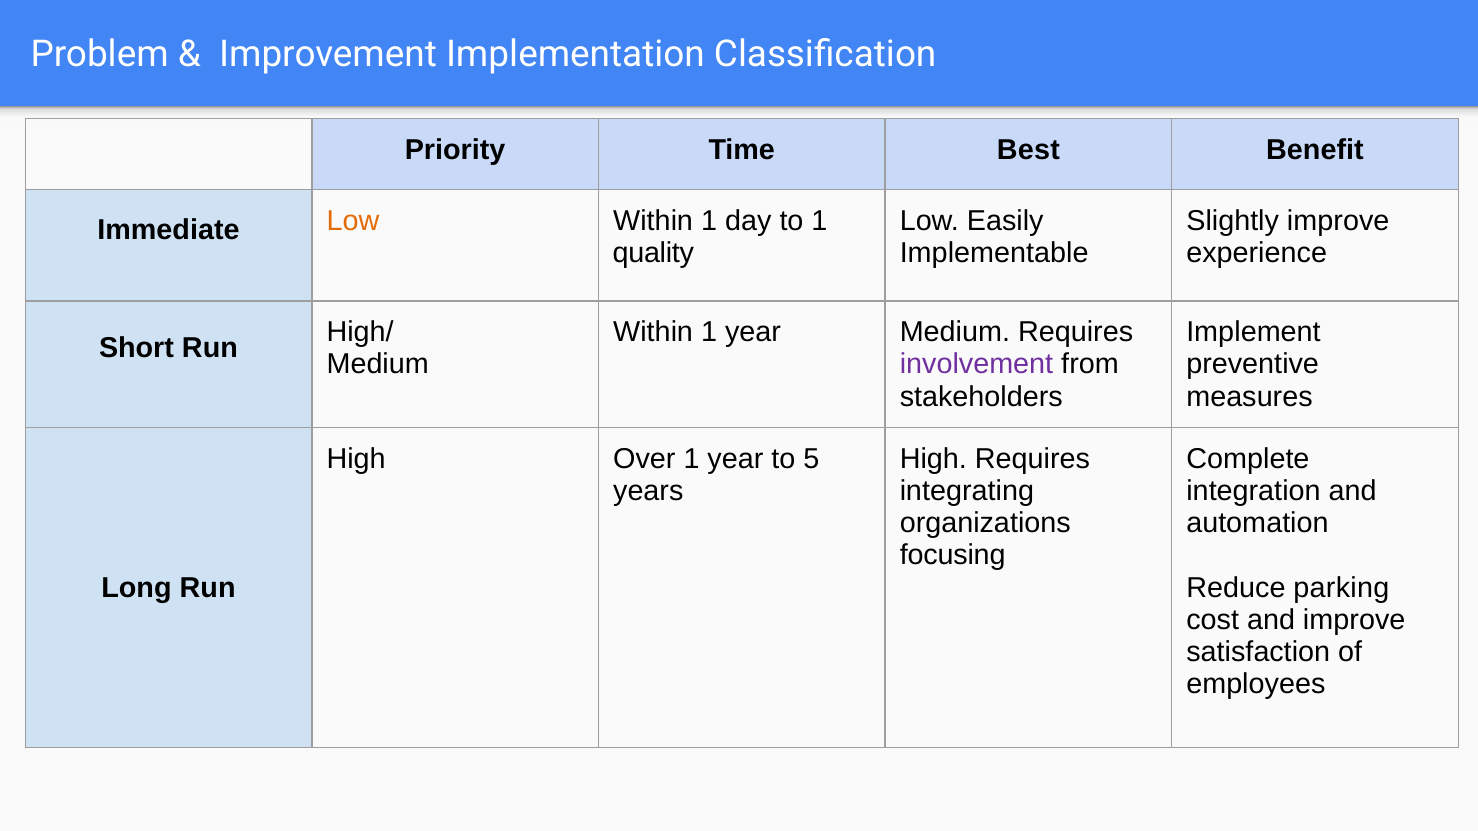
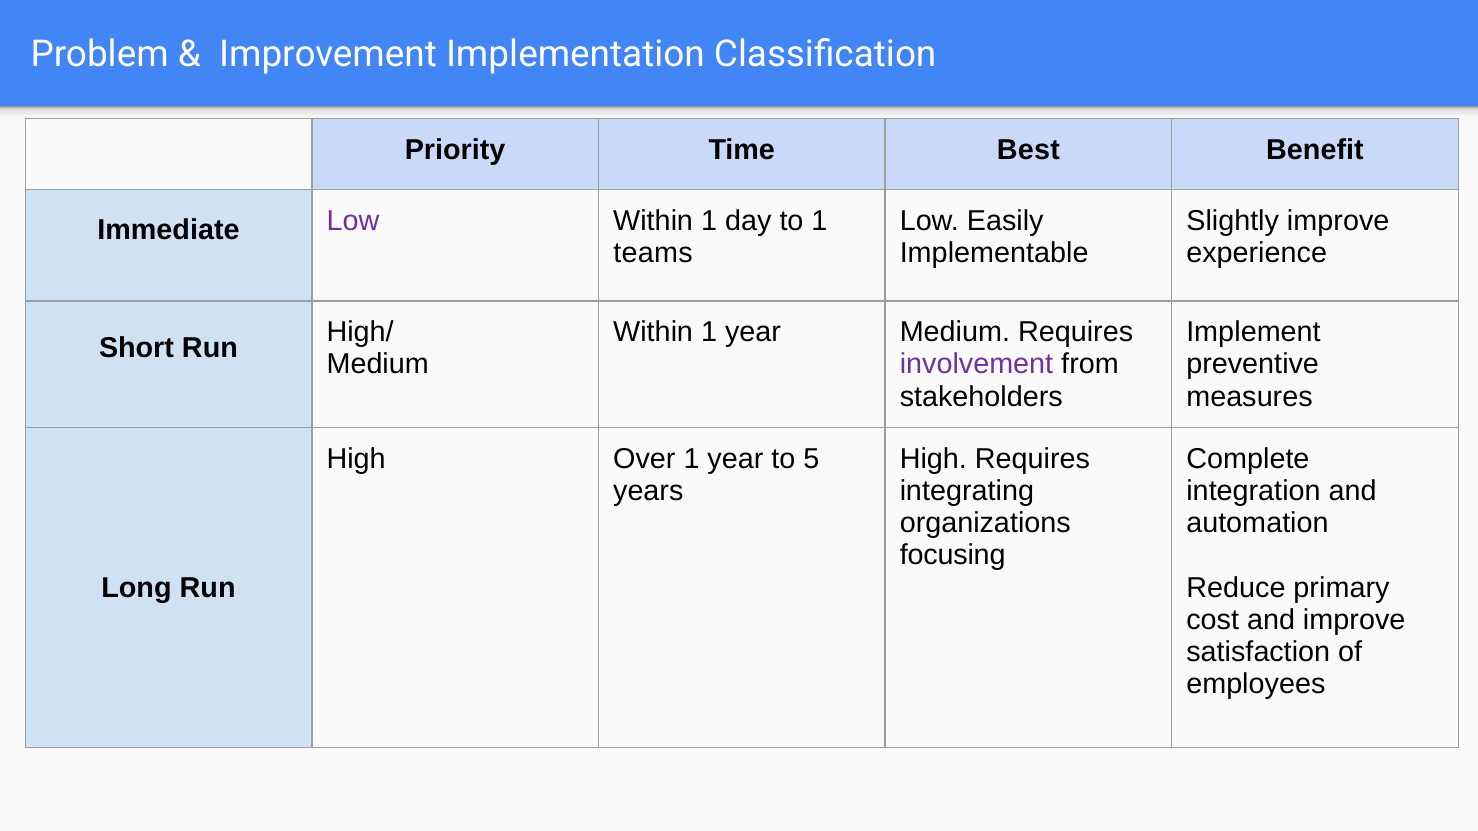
Low at (353, 221) colour: orange -> purple
quality: quality -> teams
parking: parking -> primary
